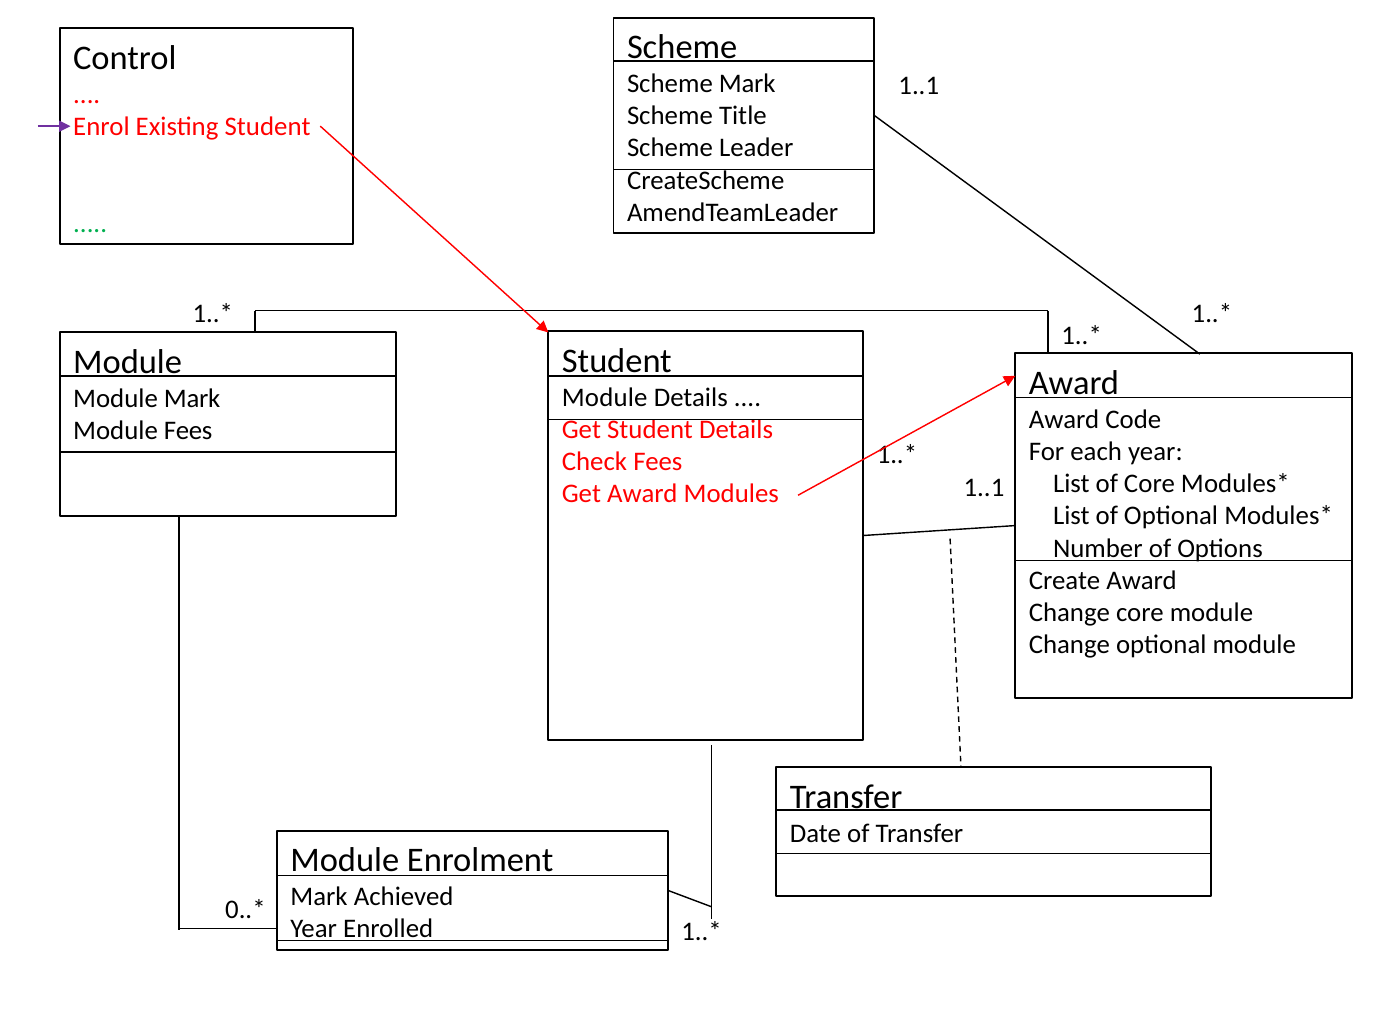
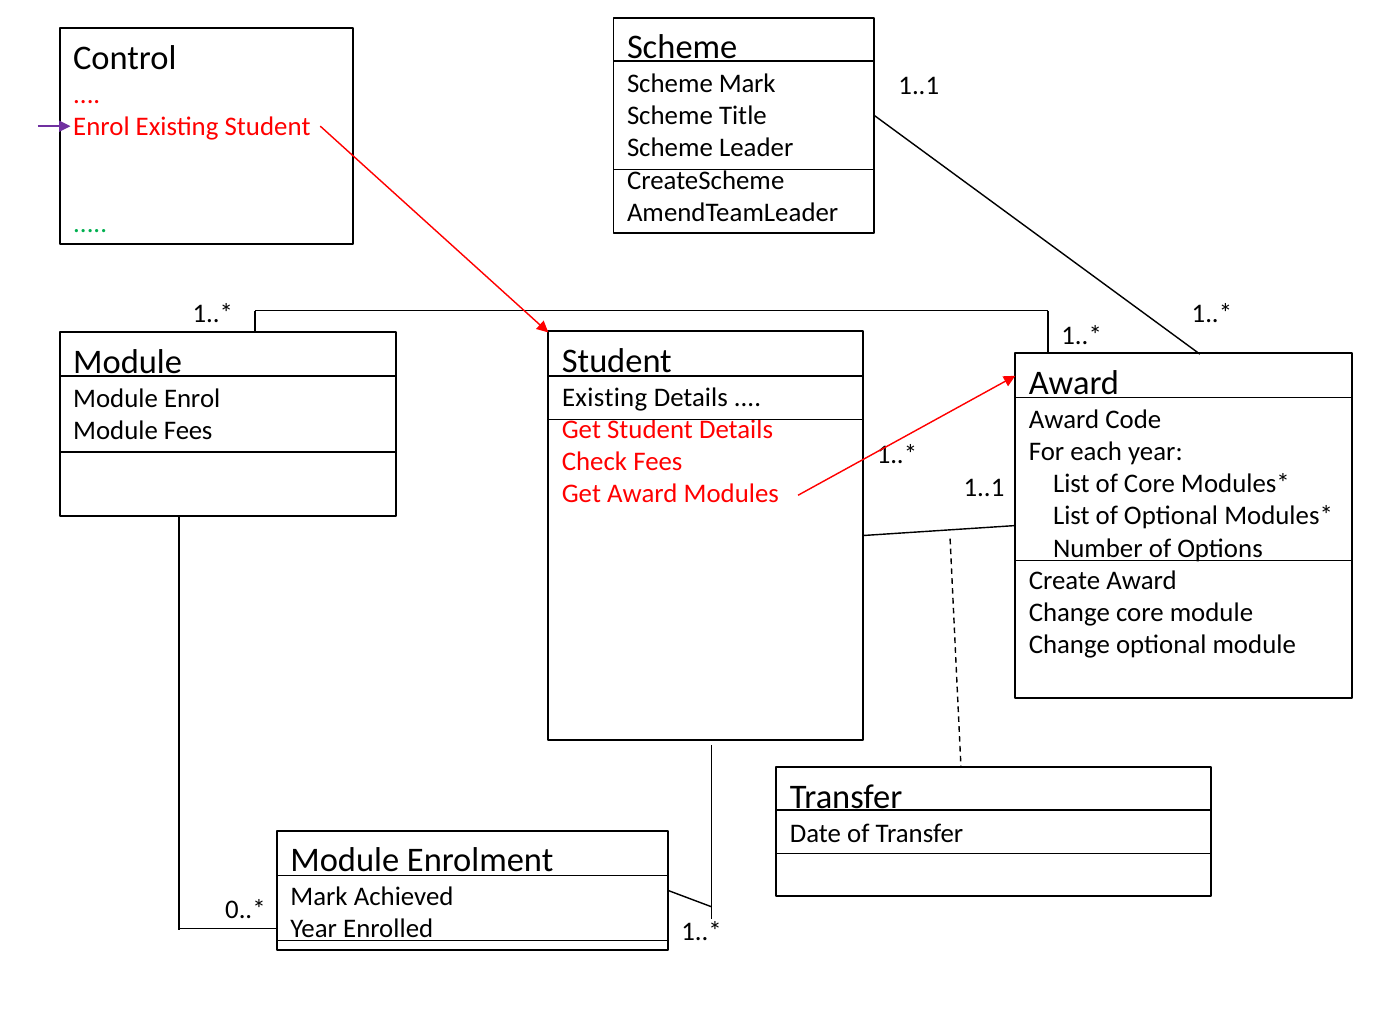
Module at (605, 397): Module -> Existing
Module Mark: Mark -> Enrol
